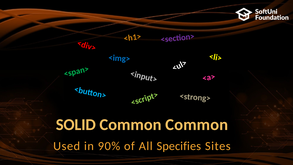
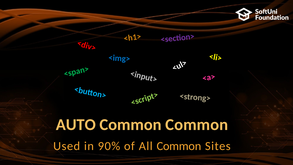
SOLID: SOLID -> AUTO
All Specifies: Specifies -> Common
